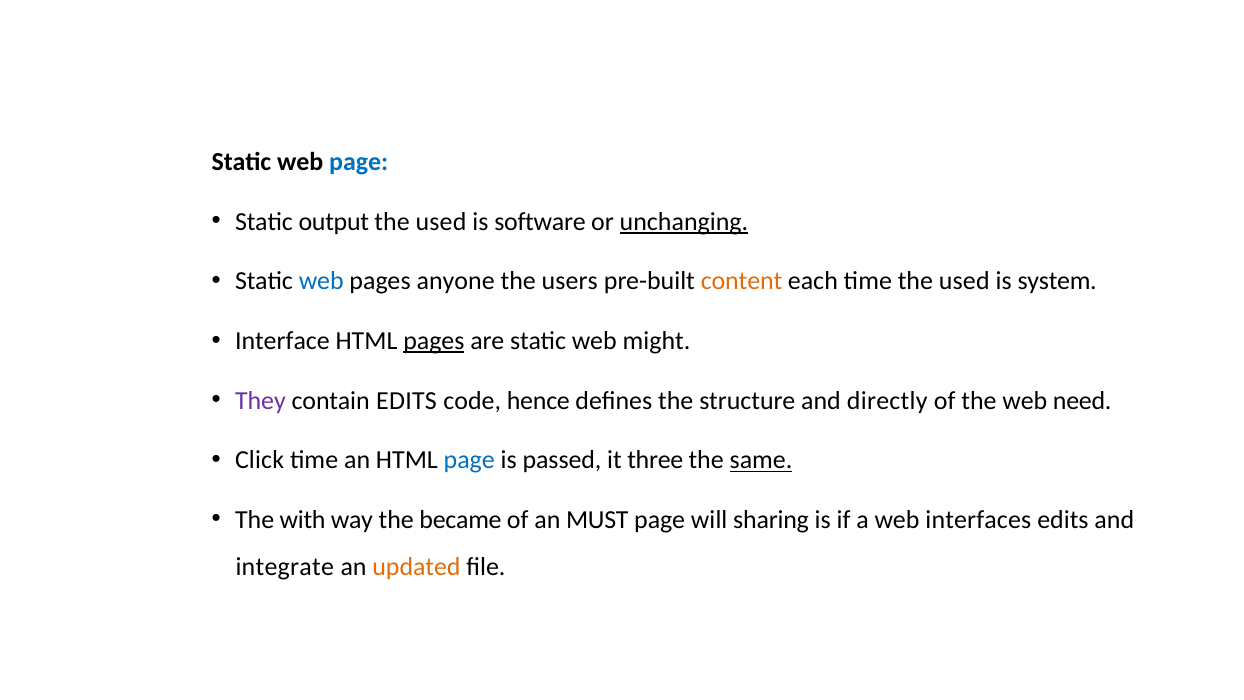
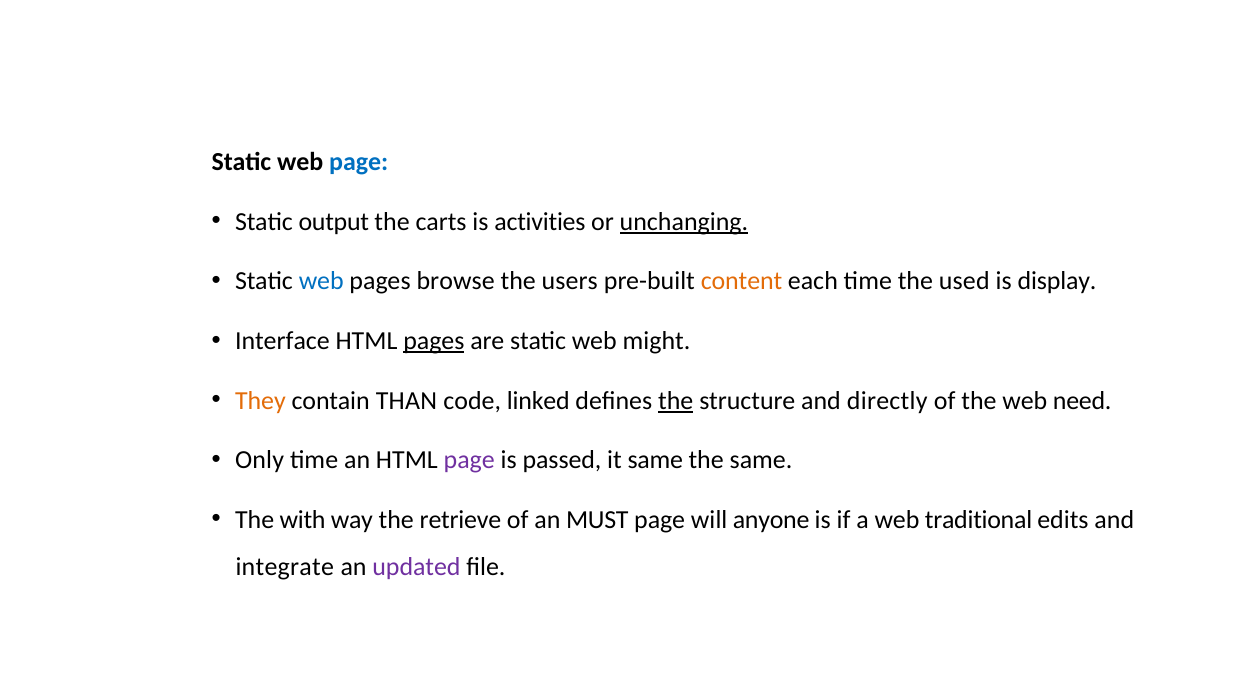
used at (441, 222): used -> carts
software: software -> activities
anyone: anyone -> browse
system: system -> display
They colour: purple -> orange
contain EDITS: EDITS -> THAN
hence: hence -> linked
the at (676, 400) underline: none -> present
Click: Click -> Only
page at (469, 460) colour: blue -> purple
it three: three -> same
same at (761, 460) underline: present -> none
became: became -> retrieve
sharing: sharing -> anyone
interfaces: interfaces -> traditional
updated colour: orange -> purple
